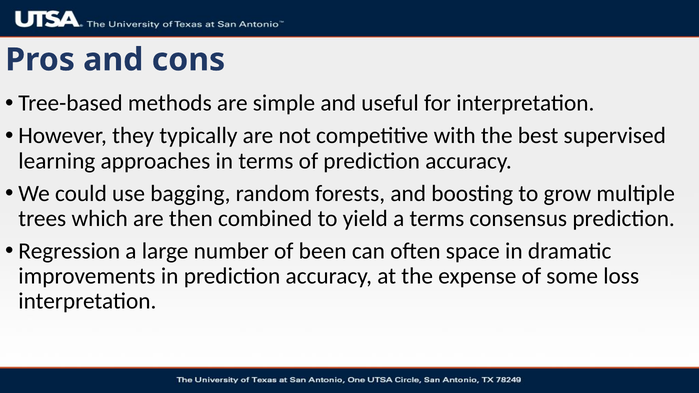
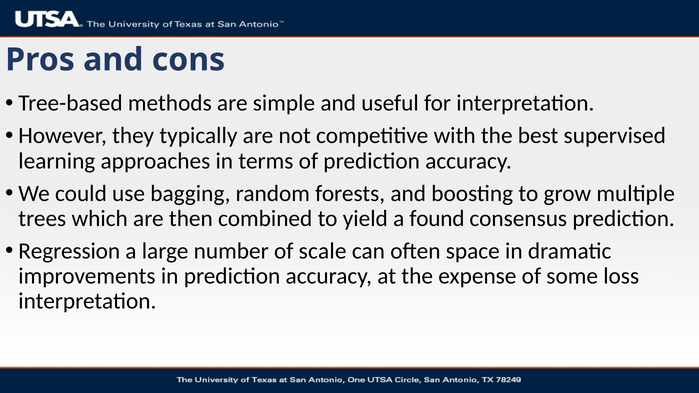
a terms: terms -> found
been: been -> scale
